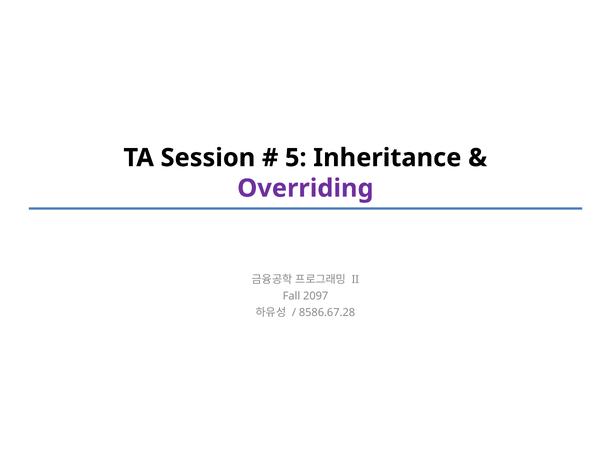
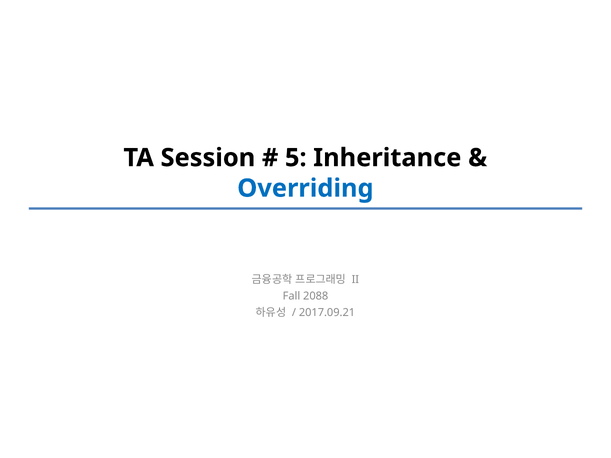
Overriding colour: purple -> blue
2097: 2097 -> 2088
8586.67.28: 8586.67.28 -> 2017.09.21
